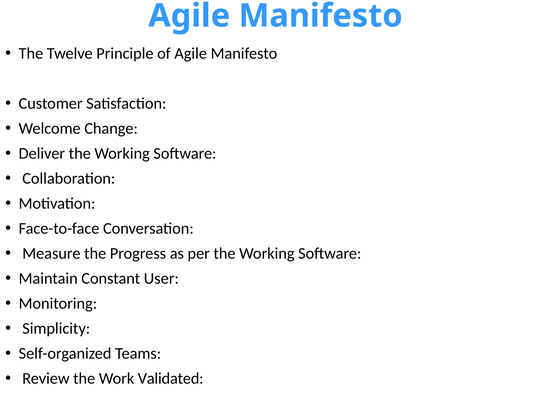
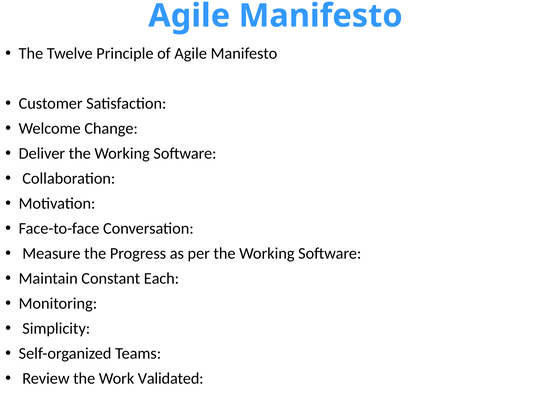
User: User -> Each
